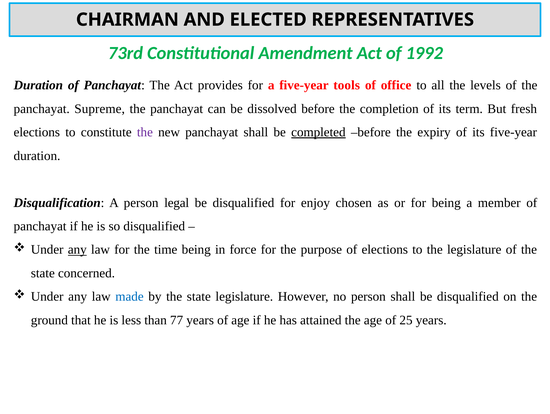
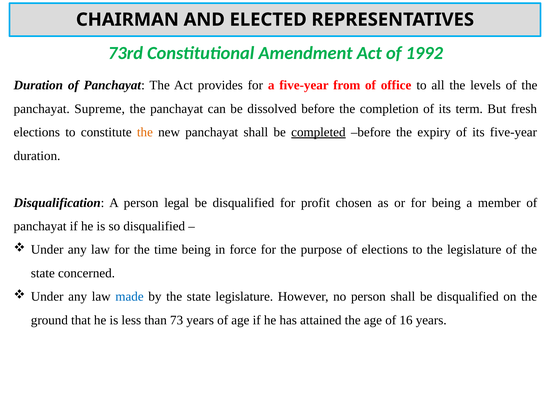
tools: tools -> from
the at (145, 132) colour: purple -> orange
enjoy: enjoy -> profit
any at (77, 250) underline: present -> none
77: 77 -> 73
25: 25 -> 16
